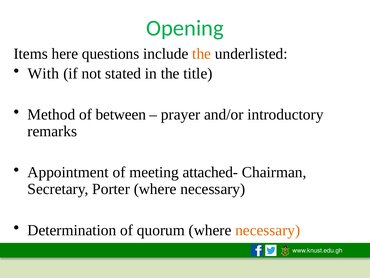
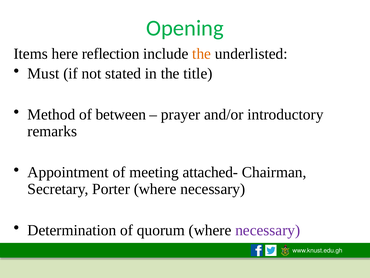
questions: questions -> reflection
With: With -> Must
necessary at (268, 230) colour: orange -> purple
